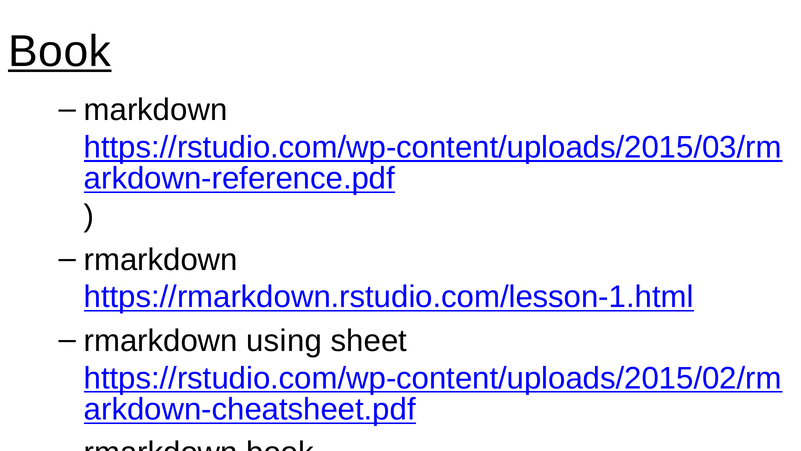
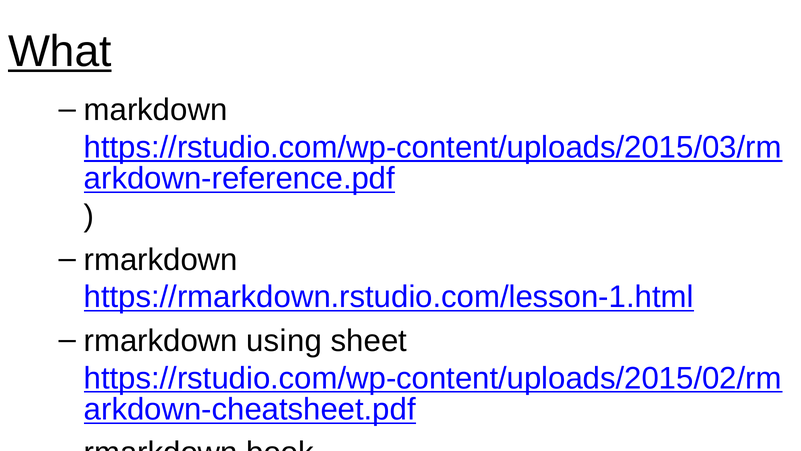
Book at (60, 51): Book -> What
